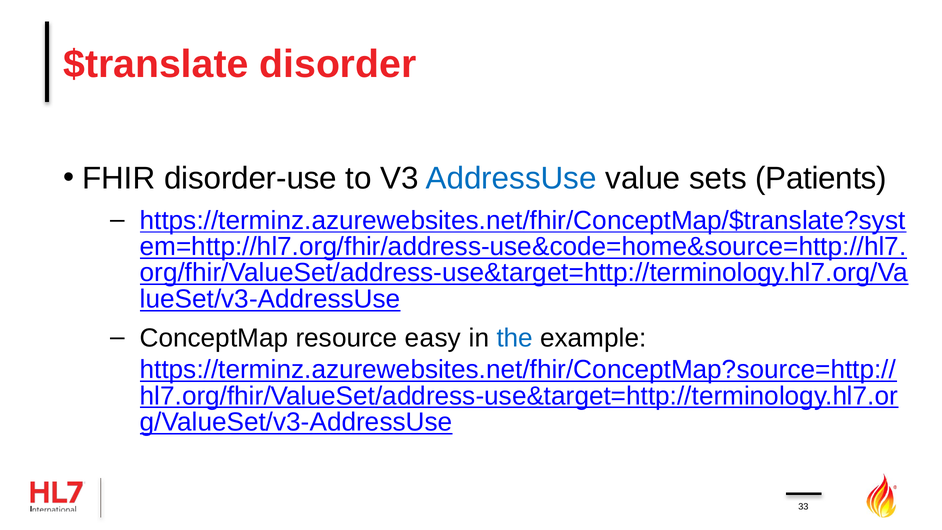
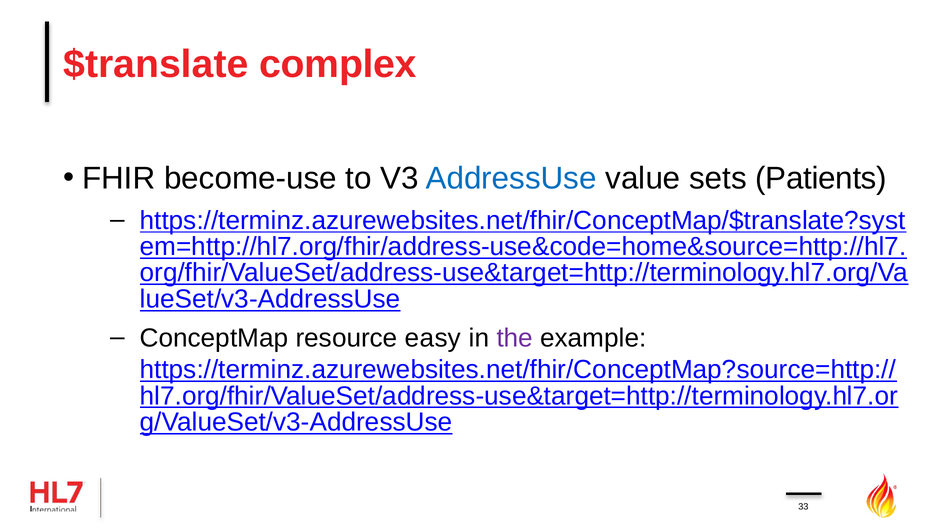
disorder: disorder -> complex
disorder-use: disorder-use -> become-use
the colour: blue -> purple
